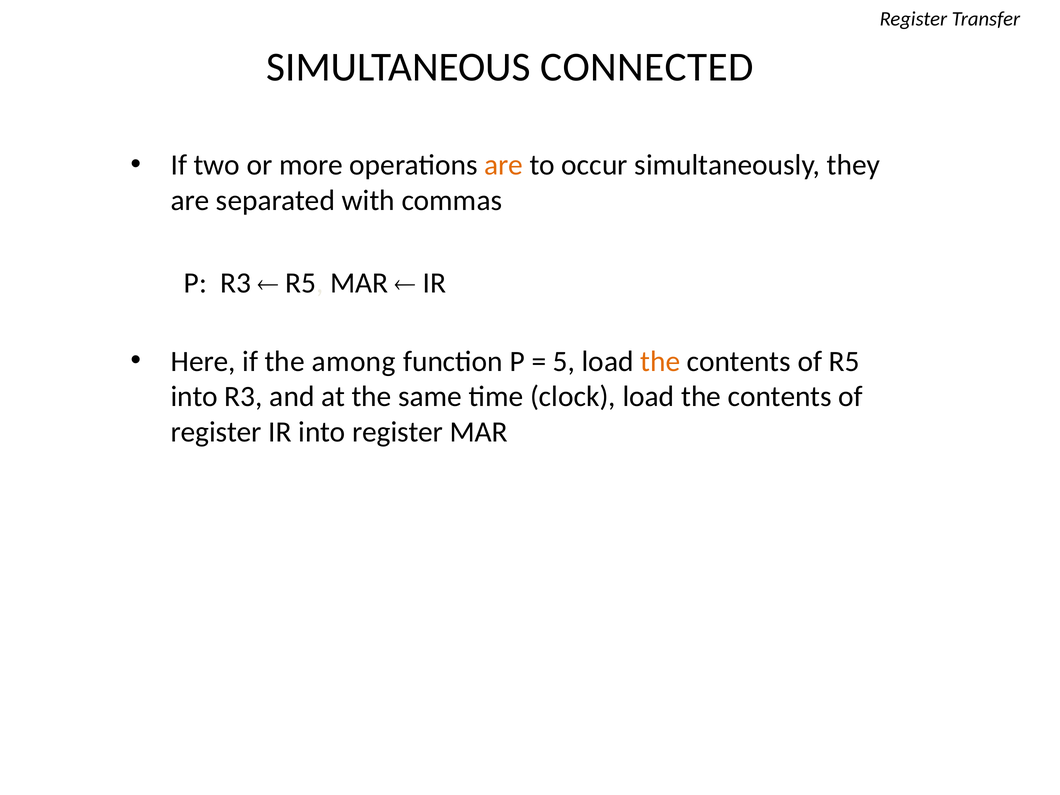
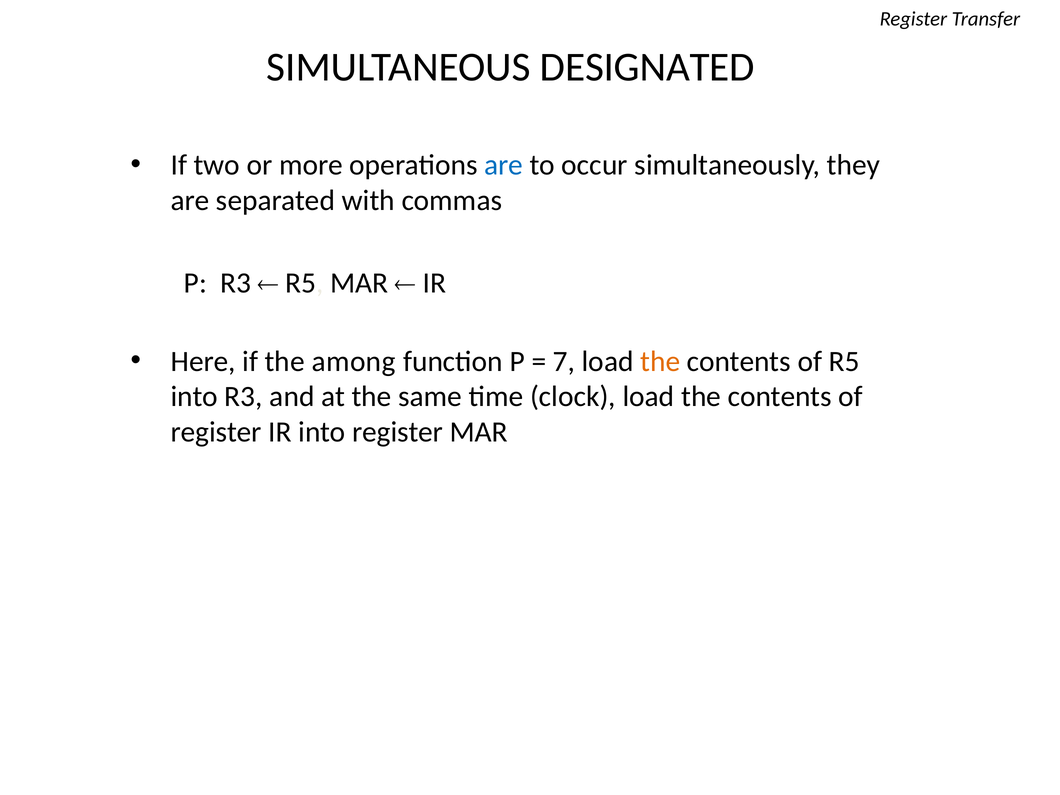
CONNECTED: CONNECTED -> DESIGNATED
are at (504, 165) colour: orange -> blue
5: 5 -> 7
